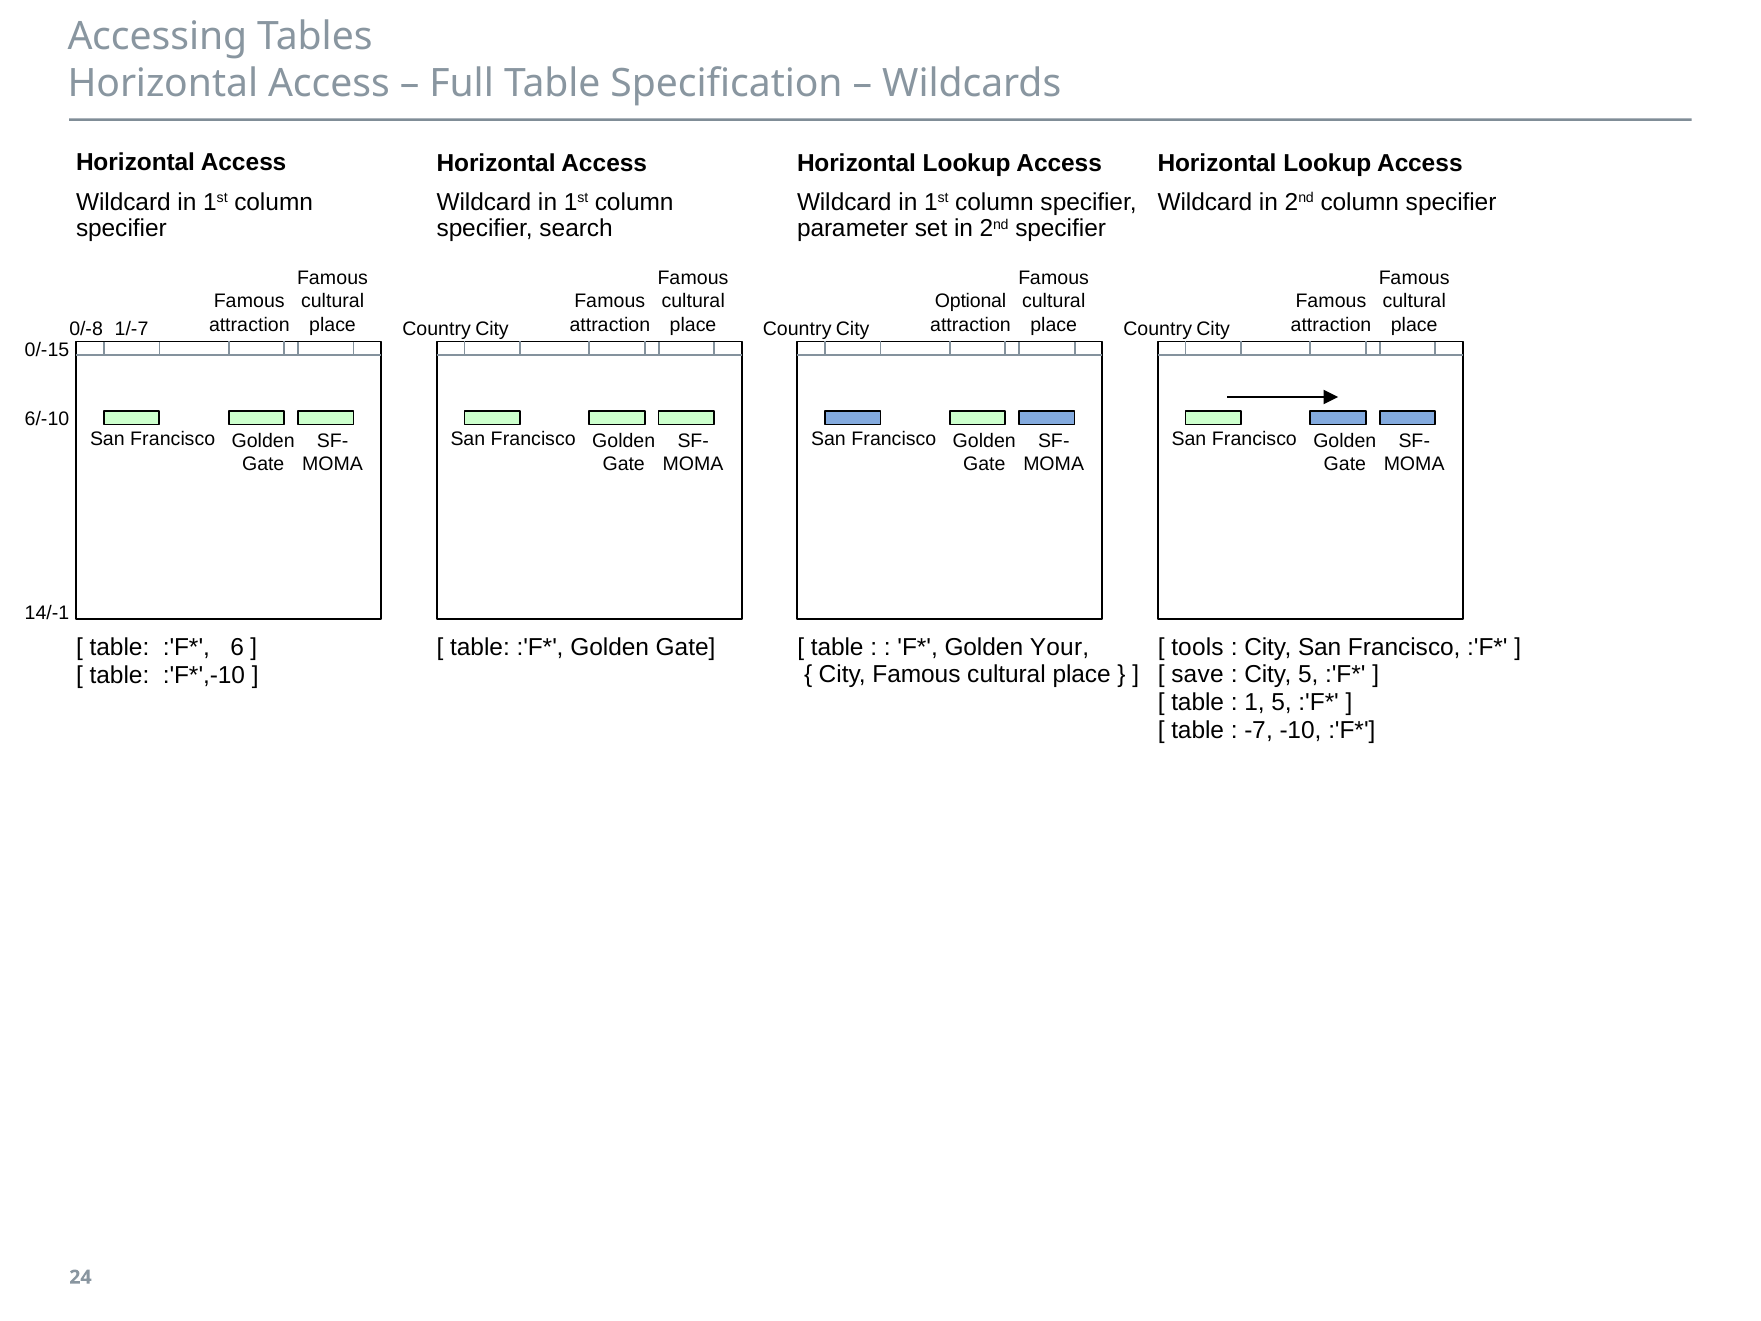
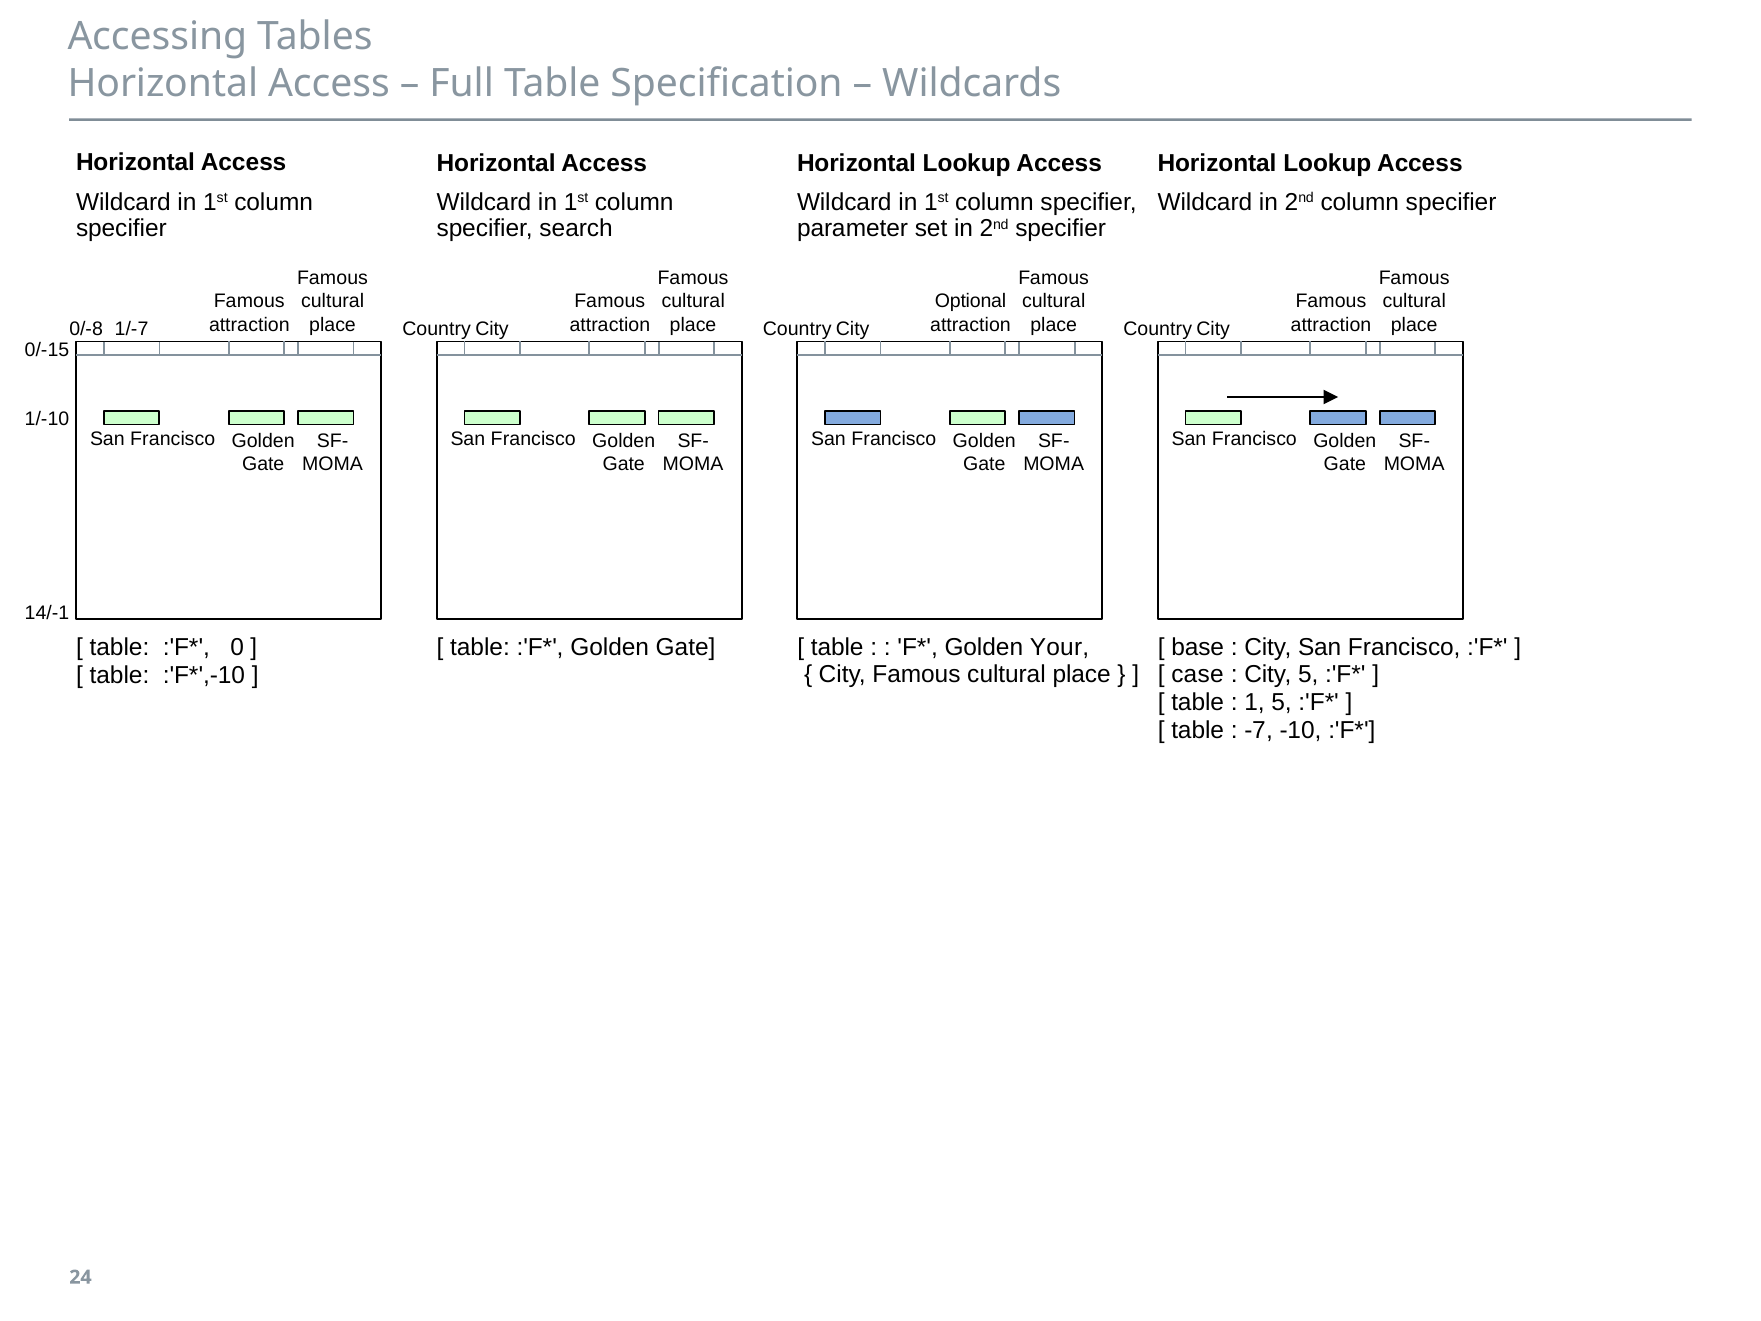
6/-10: 6/-10 -> 1/-10
6: 6 -> 0
tools: tools -> base
save: save -> case
